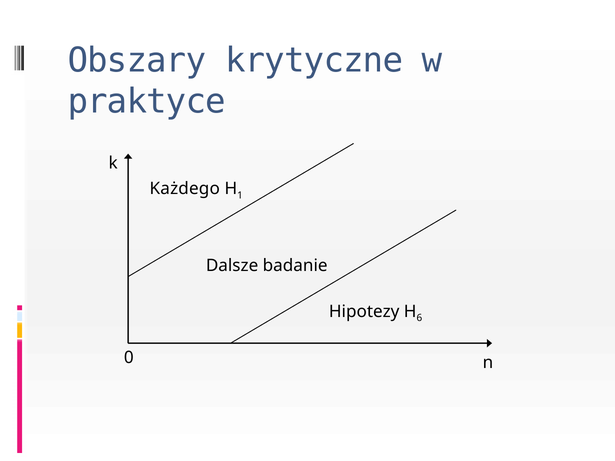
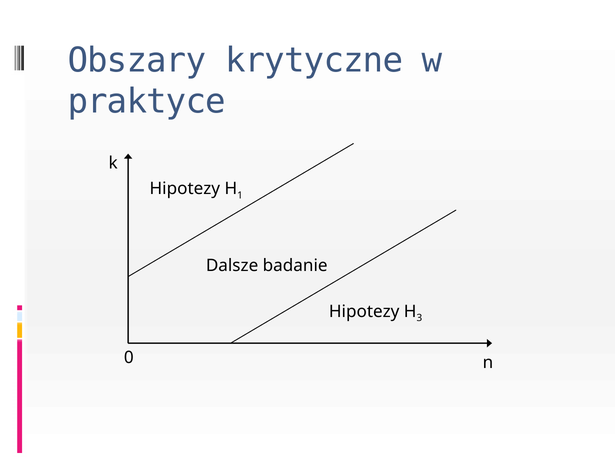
Każdego at (185, 189): Każdego -> Hipotezy
6: 6 -> 3
